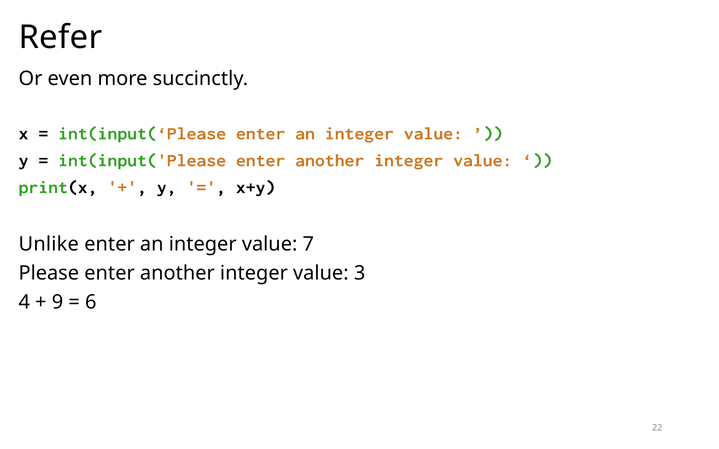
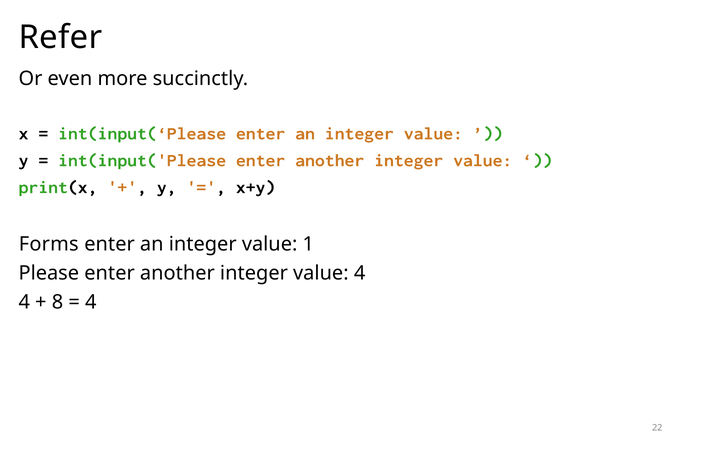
Unlike: Unlike -> Forms
7: 7 -> 1
value 3: 3 -> 4
9: 9 -> 8
6 at (91, 303): 6 -> 4
